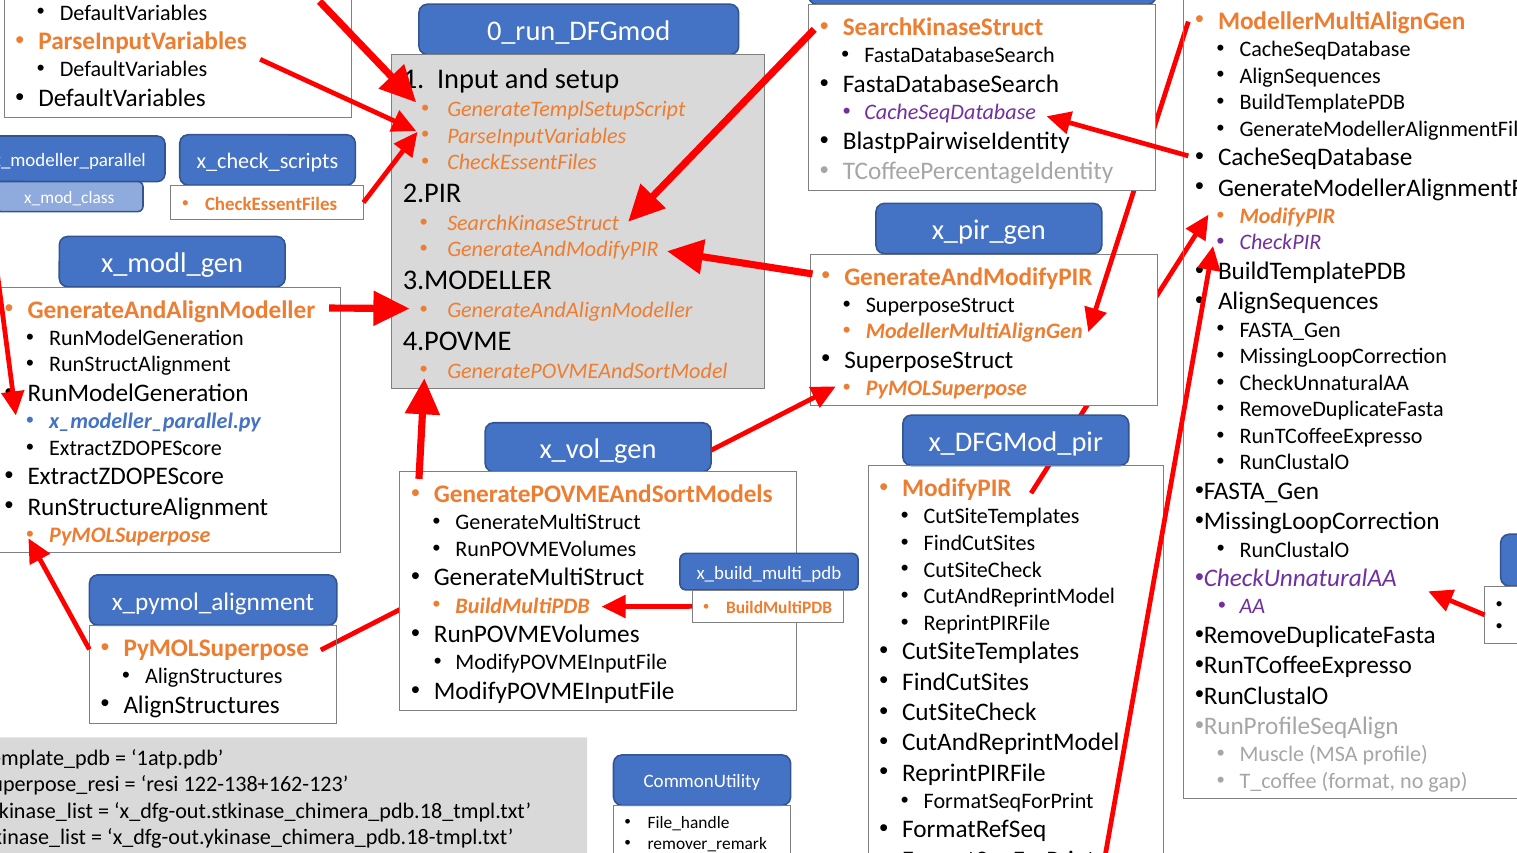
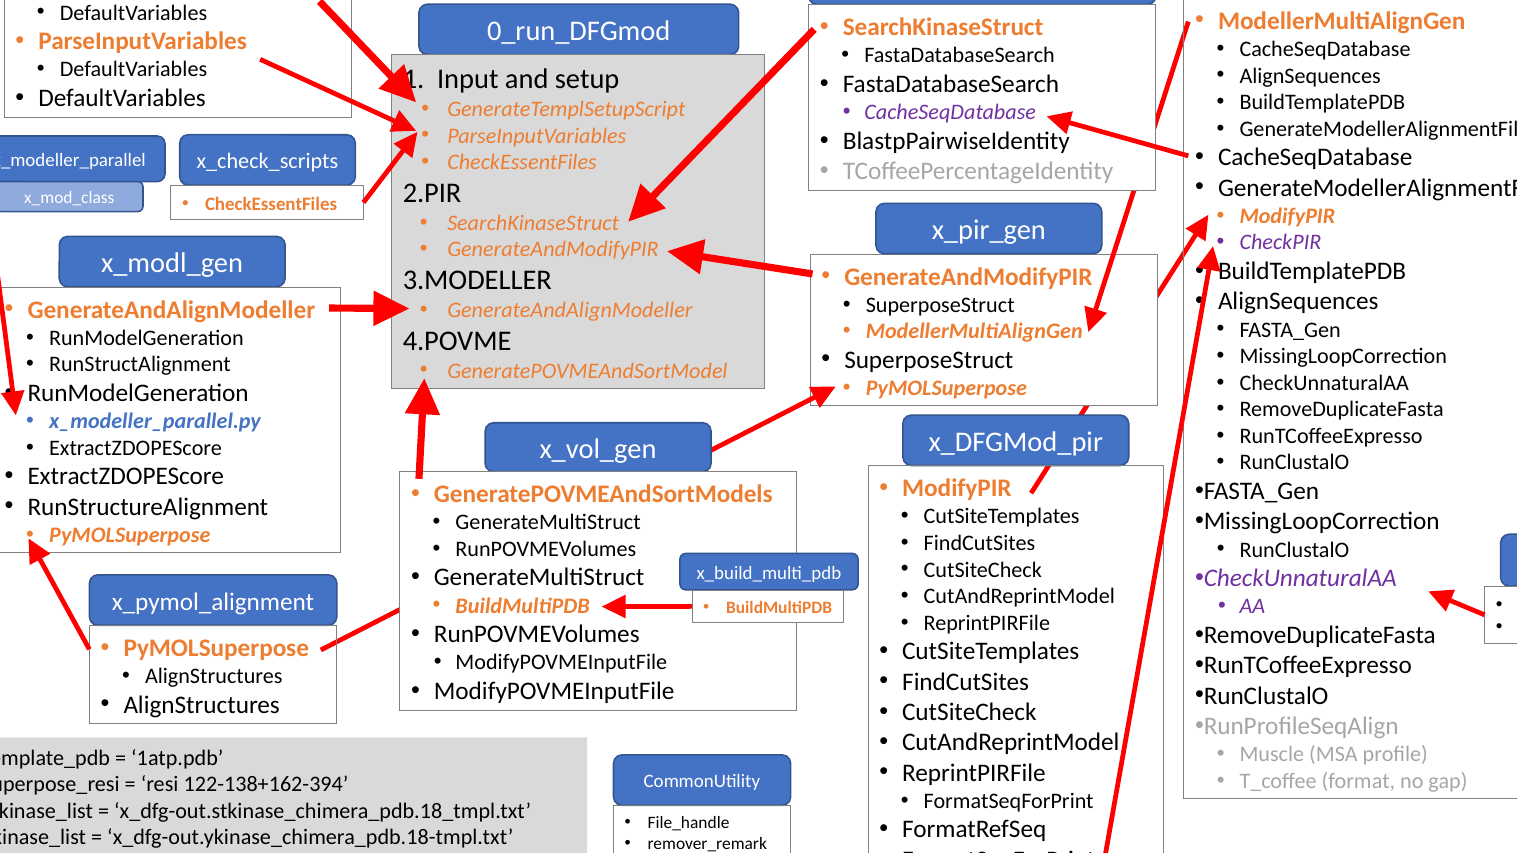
122-138+162-123: 122-138+162-123 -> 122-138+162-394
